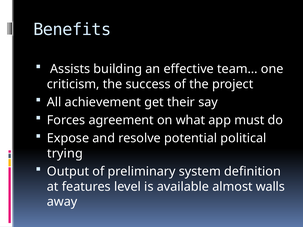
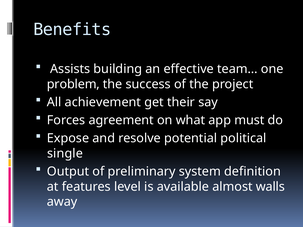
criticism: criticism -> problem
trying: trying -> single
